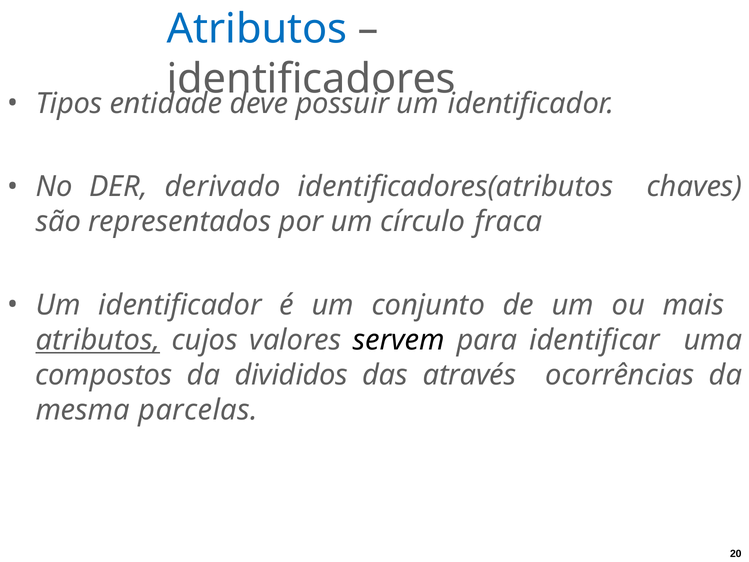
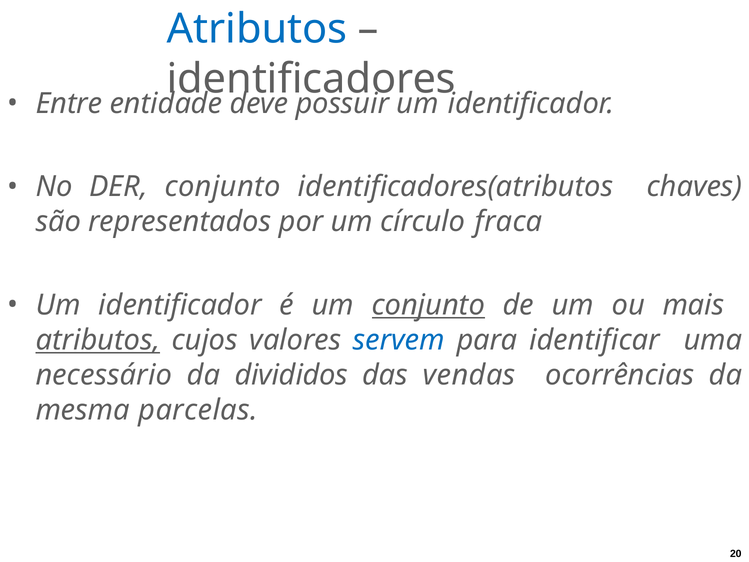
Tipos: Tipos -> Entre
DER derivado: derivado -> conjunto
conjunto at (428, 305) underline: none -> present
servem colour: black -> blue
compostos: compostos -> necessário
através: através -> vendas
